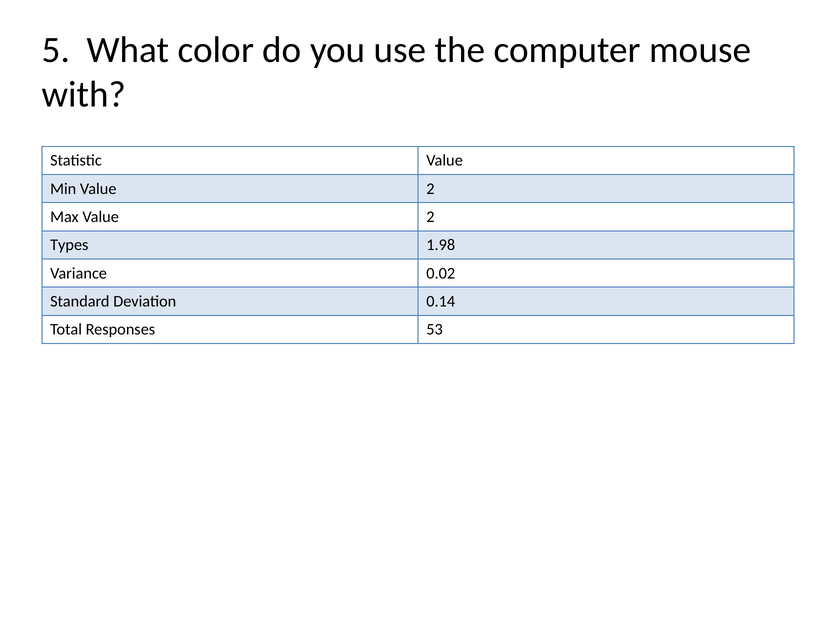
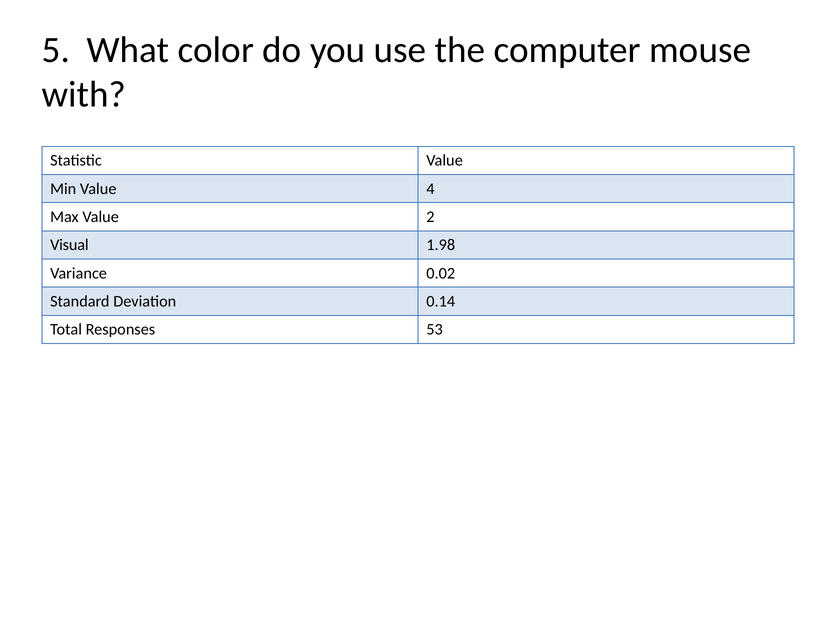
Min Value 2: 2 -> 4
Types: Types -> Visual
